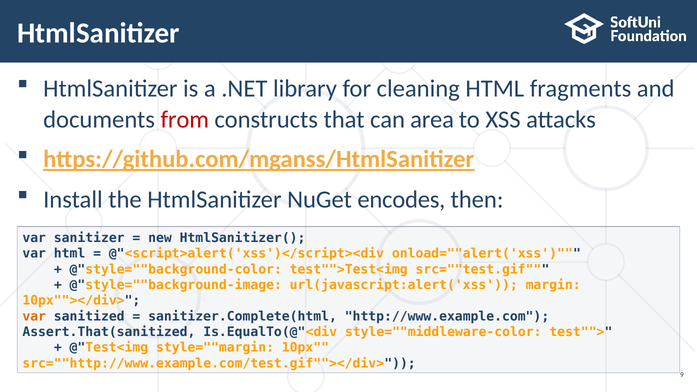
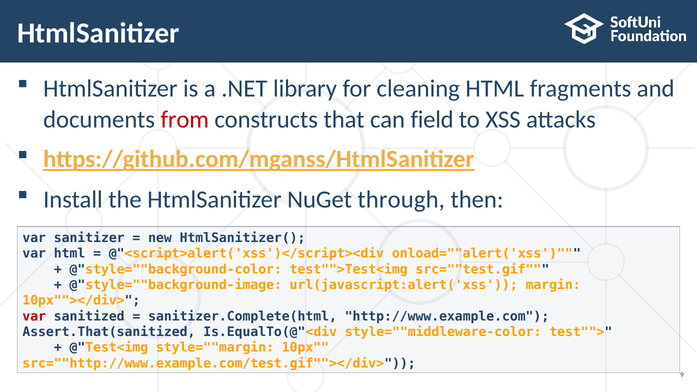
area: area -> field
encodes: encodes -> through
var at (34, 316) colour: orange -> red
